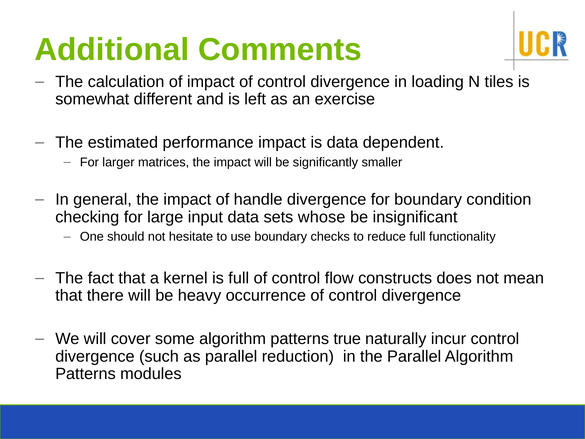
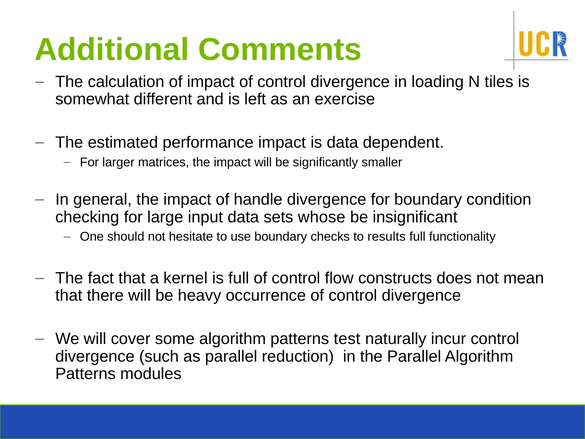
reduce: reduce -> results
true: true -> test
